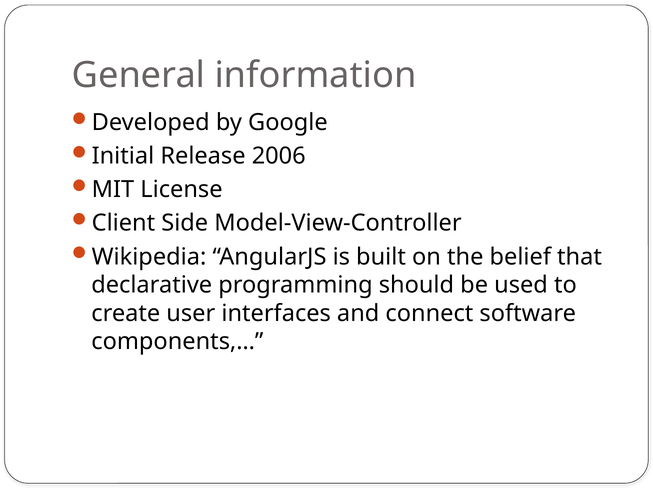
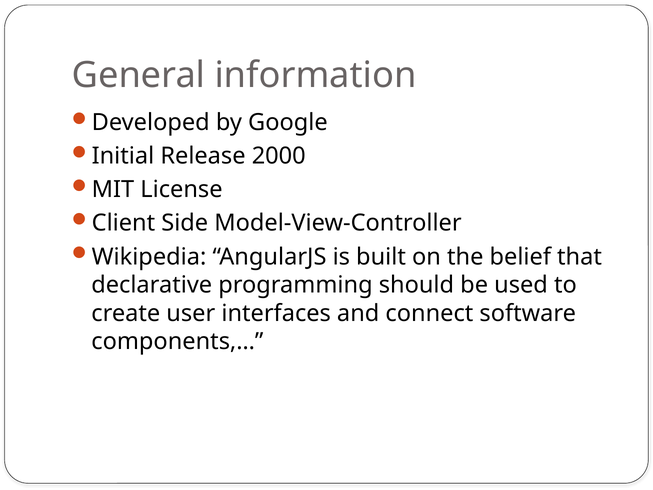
2006: 2006 -> 2000
